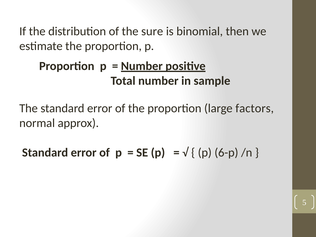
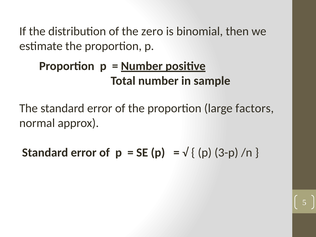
sure: sure -> zero
6-p: 6-p -> 3-p
